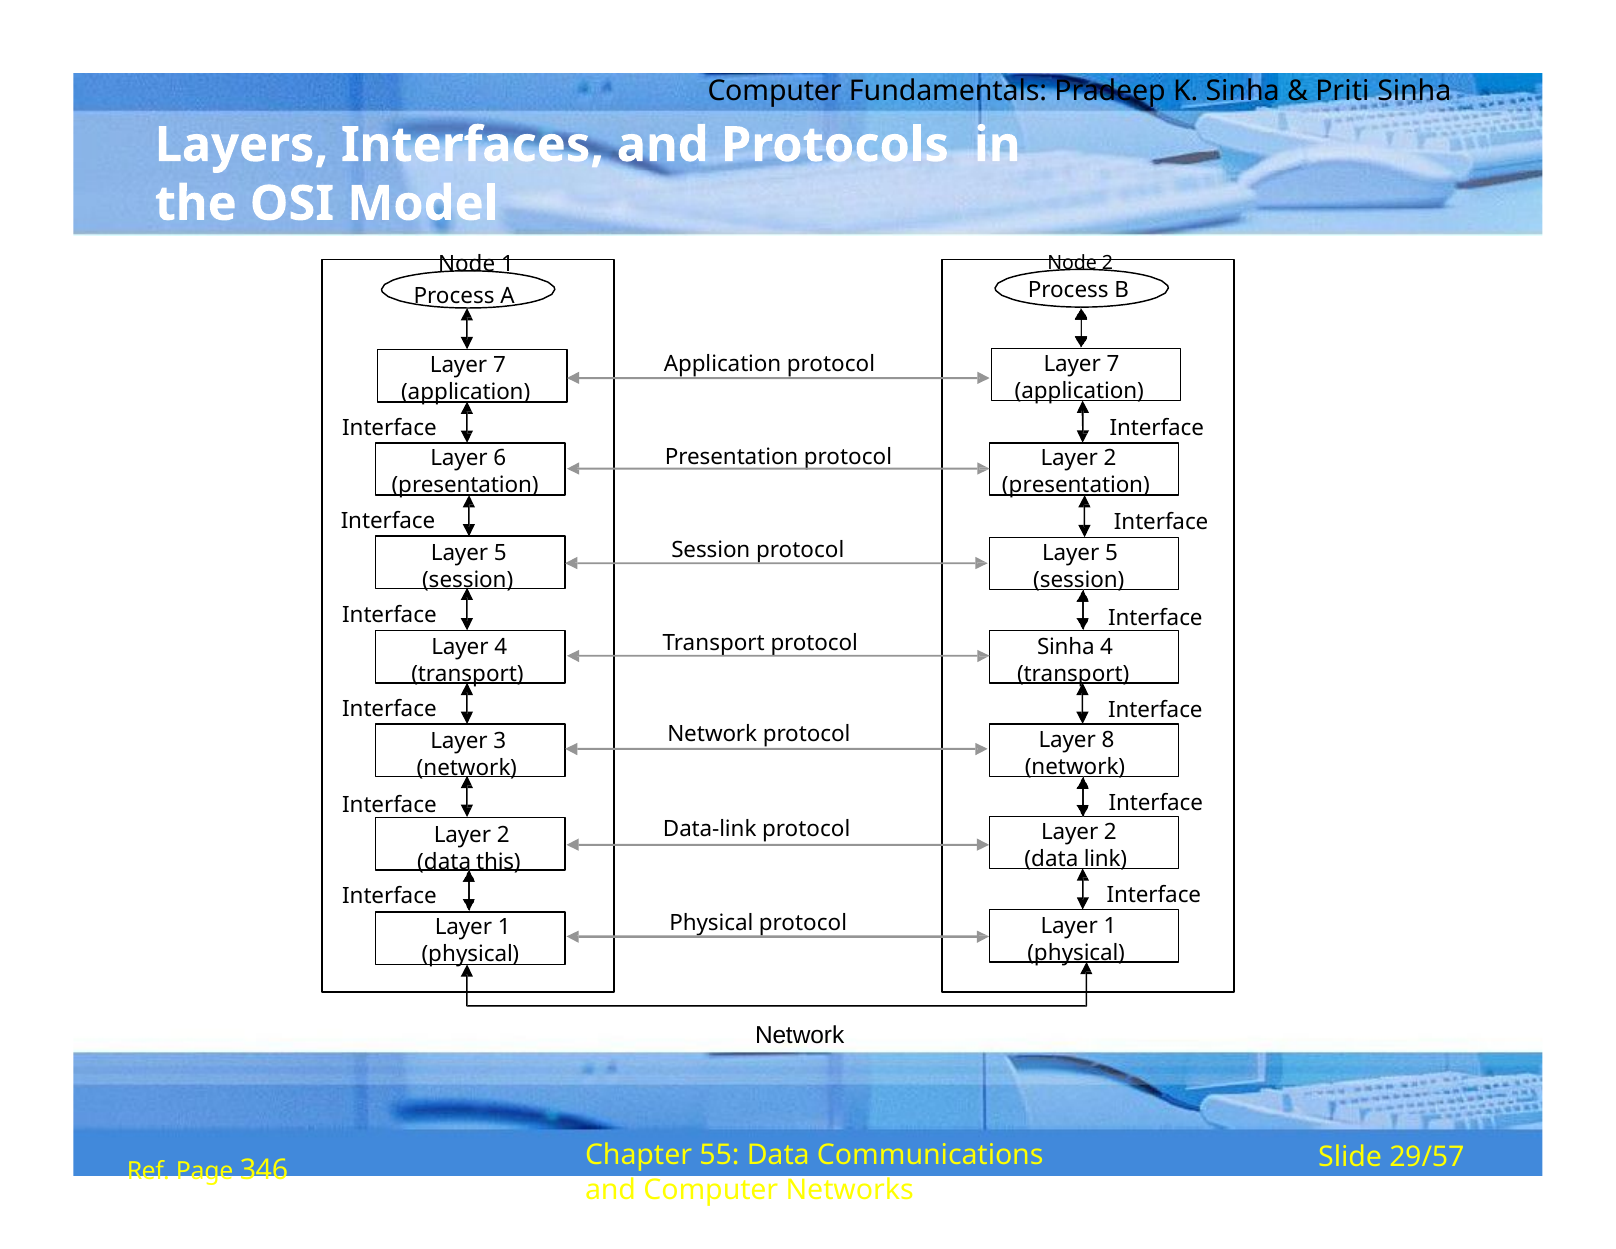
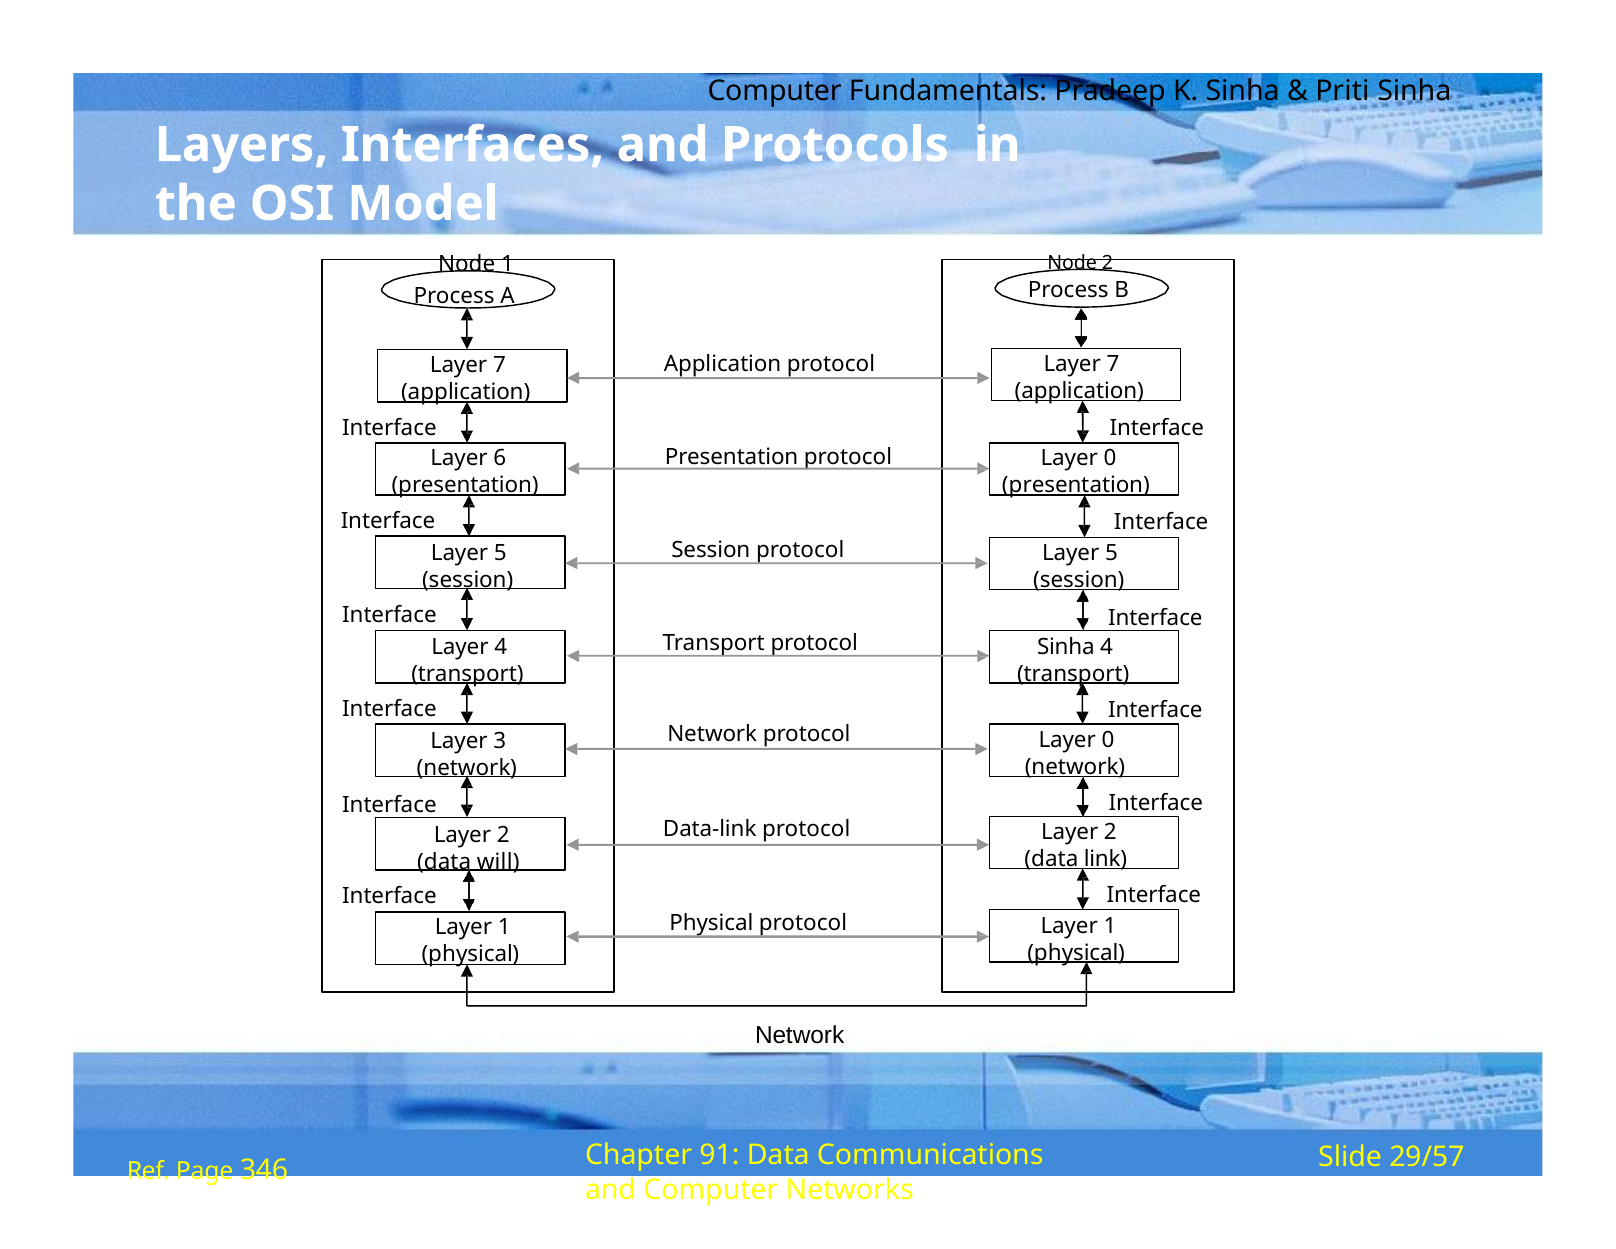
2 at (1110, 458): 2 -> 0
8 at (1108, 740): 8 -> 0
this: this -> will
55: 55 -> 91
